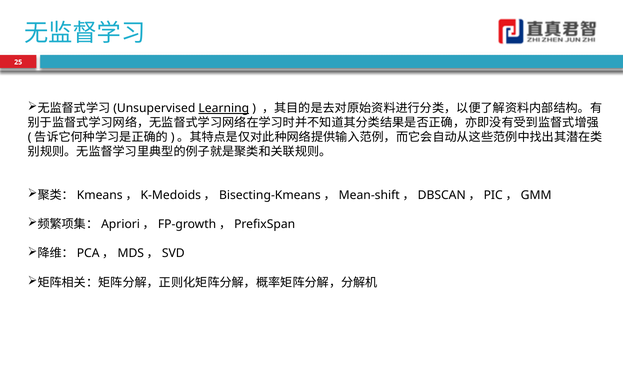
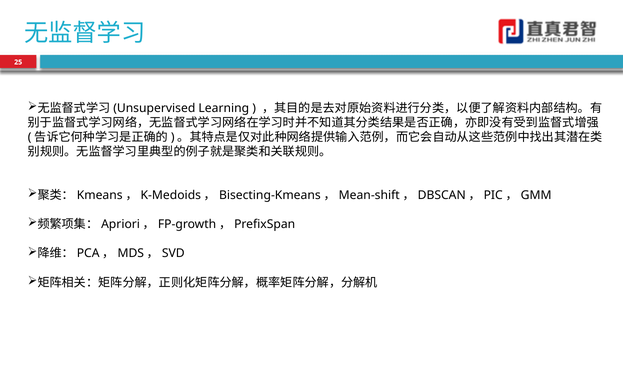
Learning underline: present -> none
